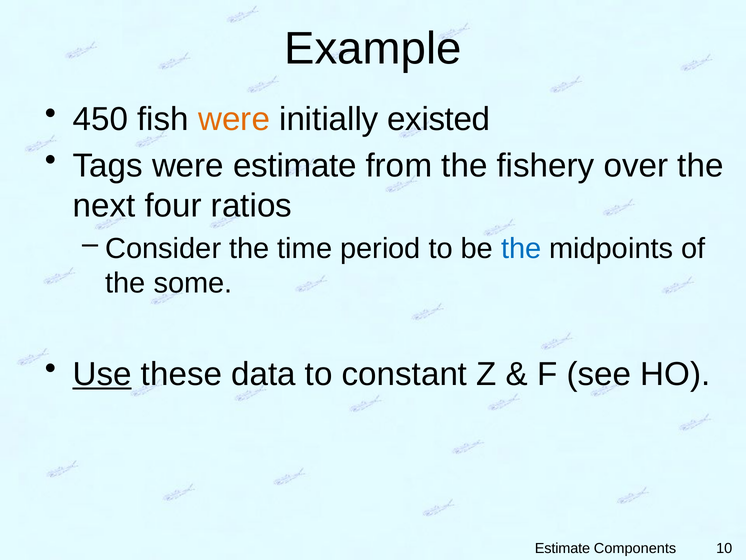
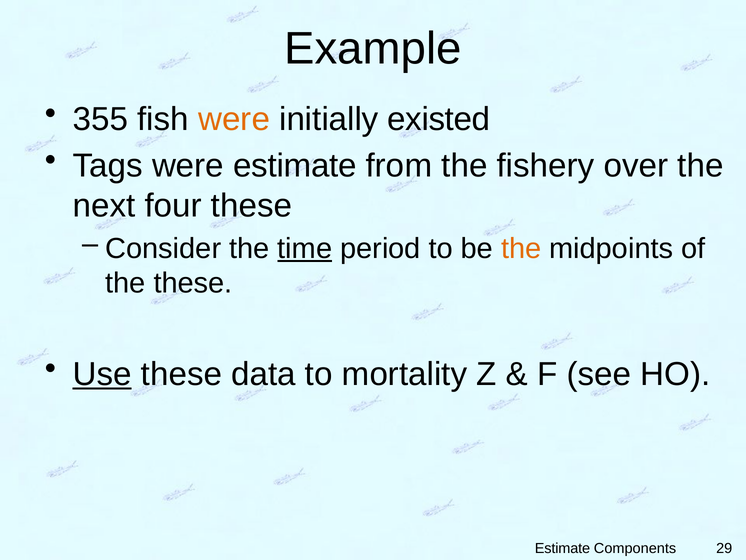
450: 450 -> 355
four ratios: ratios -> these
time underline: none -> present
the at (521, 248) colour: blue -> orange
the some: some -> these
constant: constant -> mortality
10: 10 -> 29
